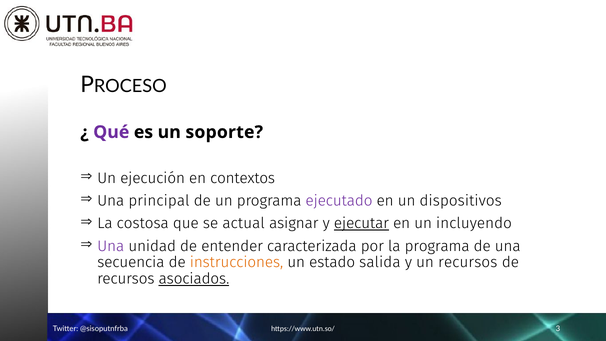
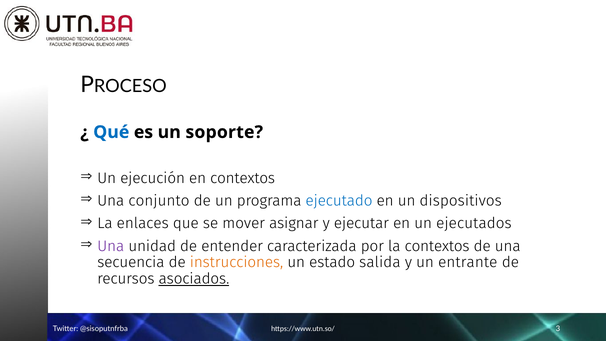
Qué colour: purple -> blue
principal: principal -> conjunto
ejecutado colour: purple -> blue
costosa: costosa -> enlaces
actual: actual -> mover
ejecutar underline: present -> none
incluyendo: incluyendo -> ejecutados
la programa: programa -> contextos
un recursos: recursos -> entrante
